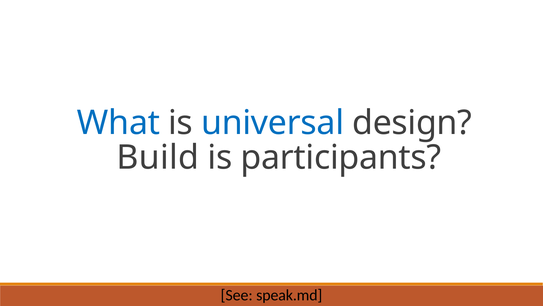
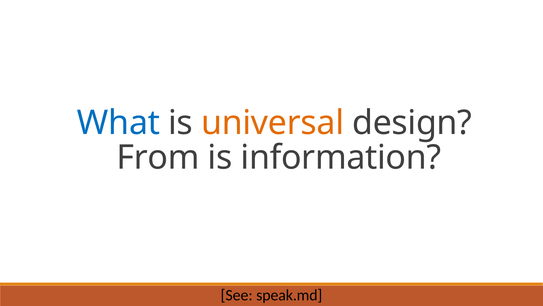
universal colour: blue -> orange
Build: Build -> From
participants: participants -> information
